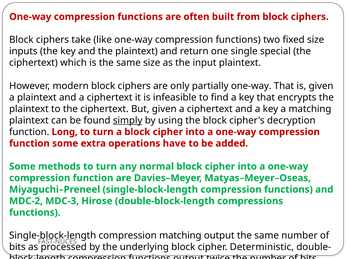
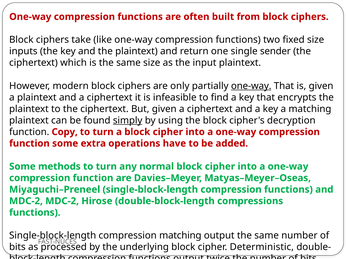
special: special -> sender
one-way at (251, 86) underline: none -> present
Long: Long -> Copy
MDC-2 MDC-3: MDC-3 -> MDC-2
